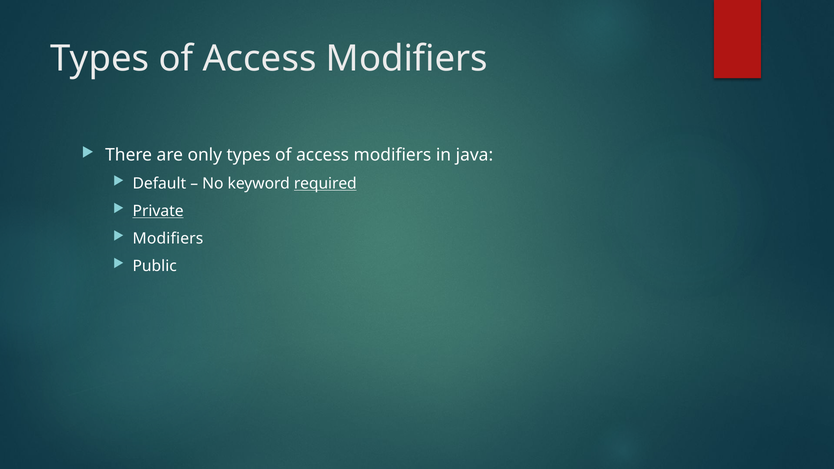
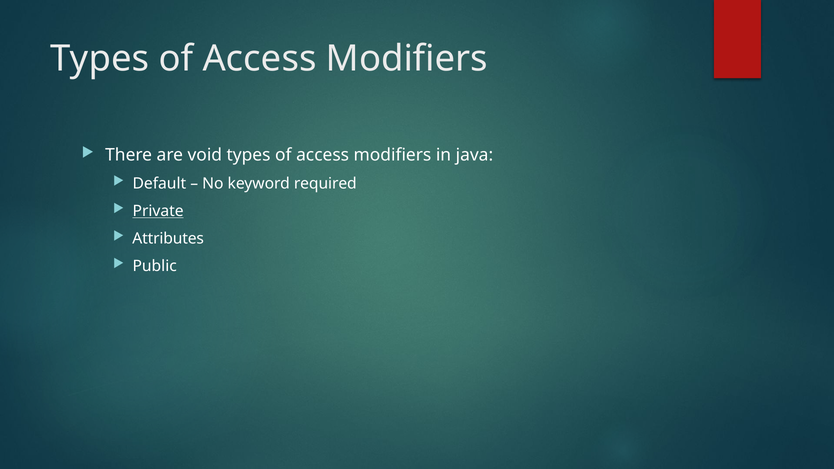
only: only -> void
required underline: present -> none
Modifiers at (168, 239): Modifiers -> Attributes
